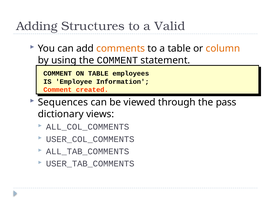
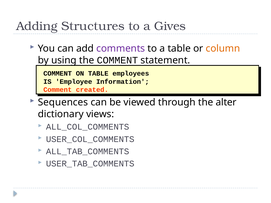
Valid: Valid -> Gives
comments colour: orange -> purple
pass: pass -> alter
